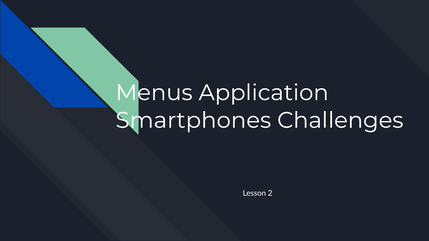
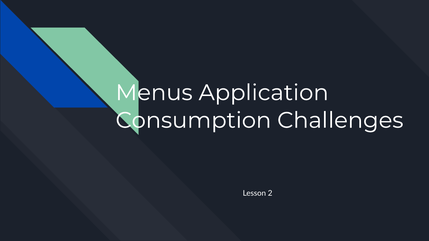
Smartphones: Smartphones -> Consumption
